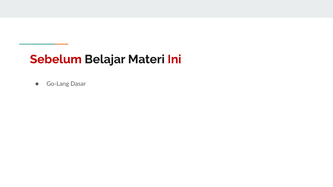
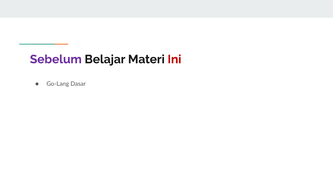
Sebelum colour: red -> purple
